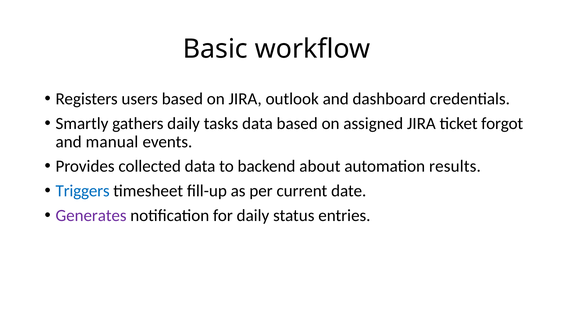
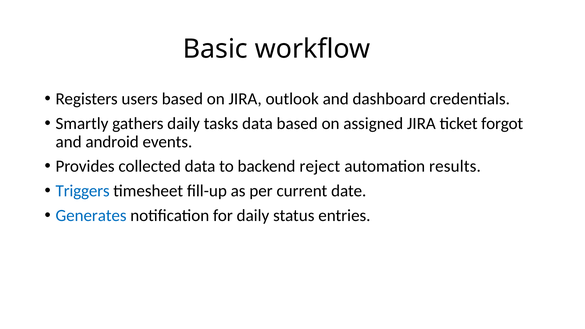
manual: manual -> android
about: about -> reject
Generates colour: purple -> blue
